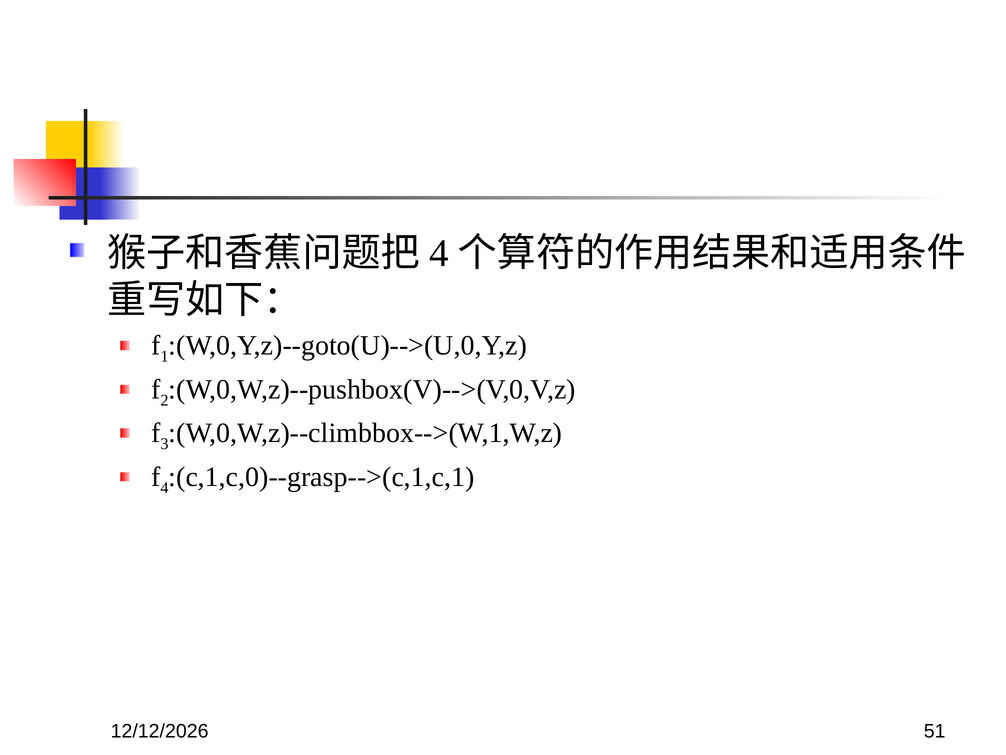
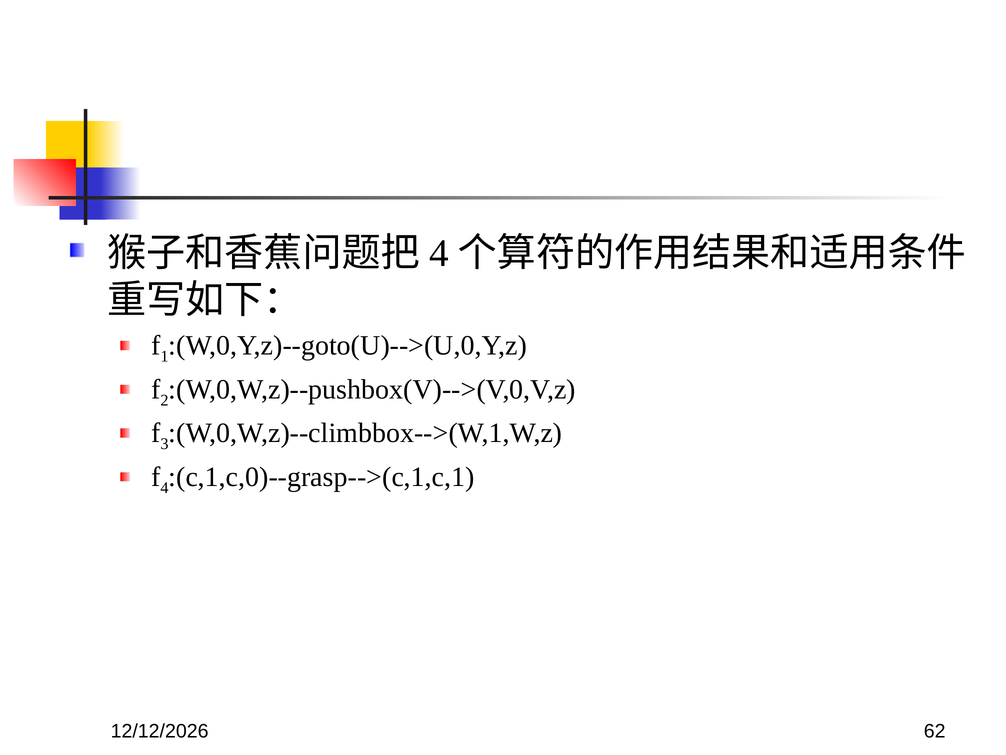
51: 51 -> 62
